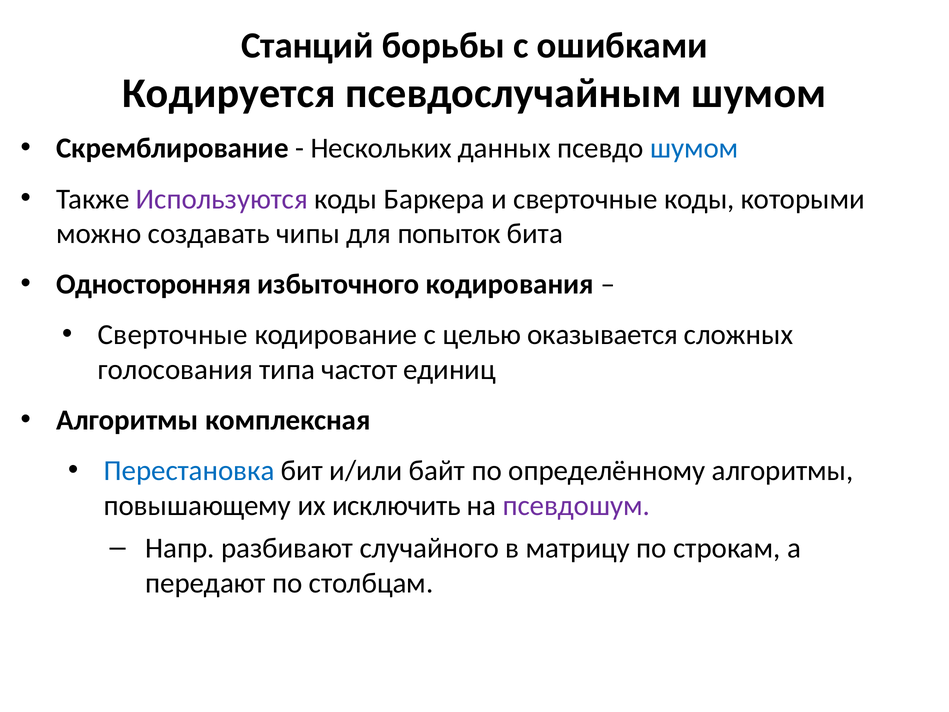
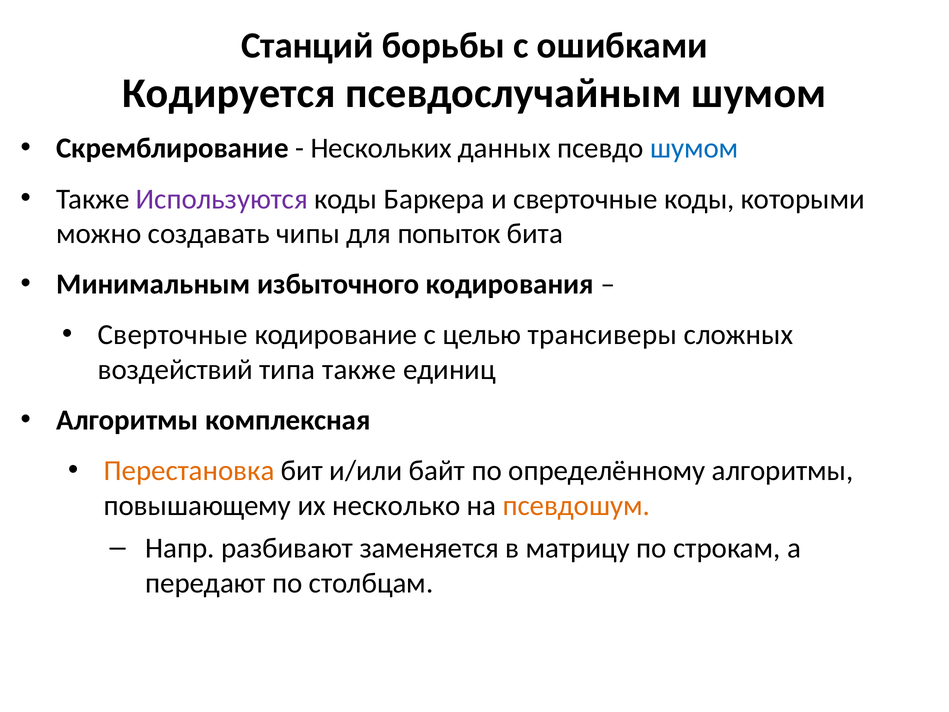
Односторонняя: Односторонняя -> Минимальным
оказывается: оказывается -> трансиверы
голосования: голосования -> воздействий
типа частот: частот -> также
Перестановка colour: blue -> orange
исключить: исключить -> несколько
псевдошум colour: purple -> orange
случайного: случайного -> заменяется
